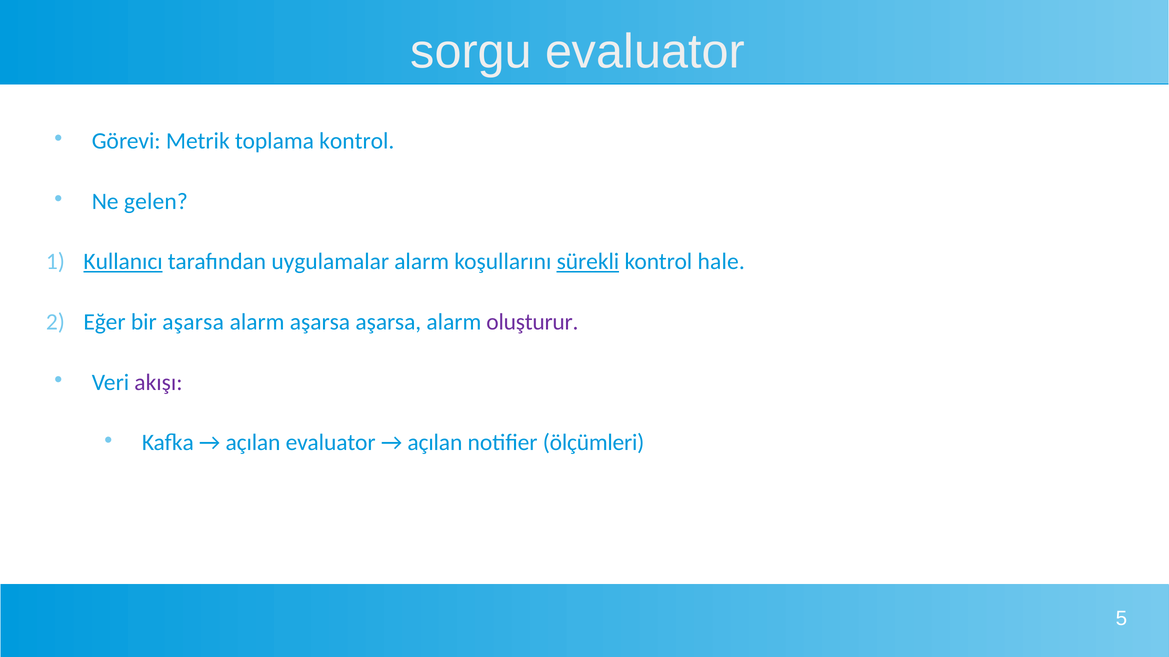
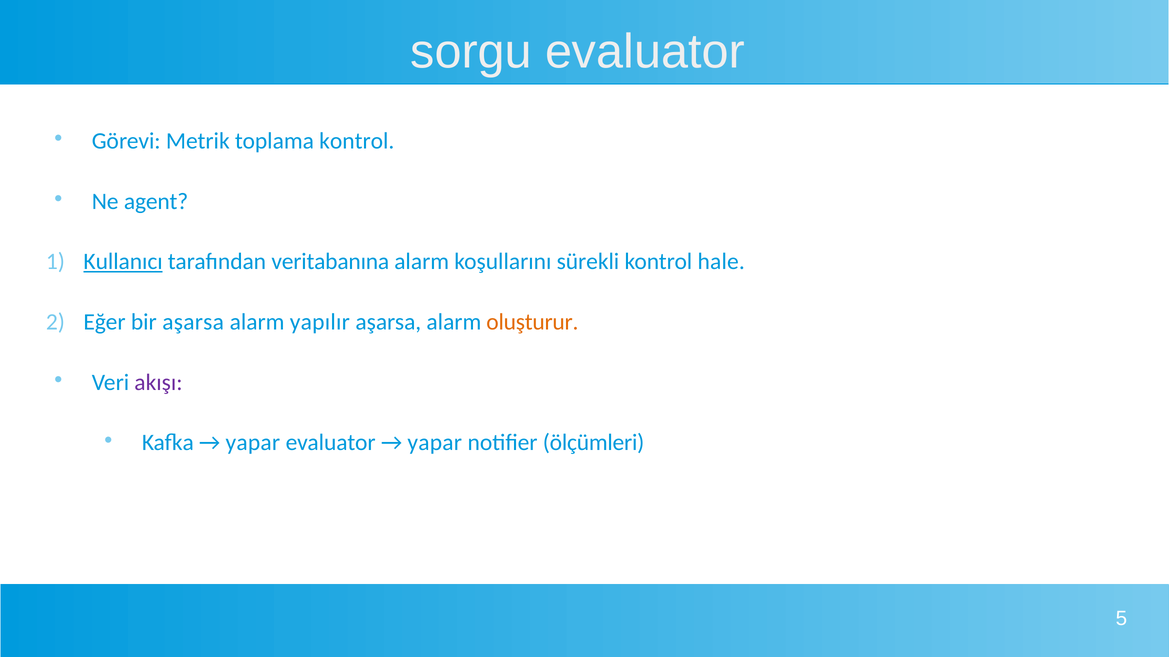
gelen: gelen -> agent
uygulamalar: uygulamalar -> veritabanına
sürekli underline: present -> none
alarm aşarsa: aşarsa -> yapılır
oluşturur colour: purple -> orange
açılan at (253, 443): açılan -> yapar
açılan at (435, 443): açılan -> yapar
